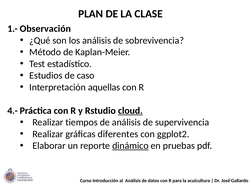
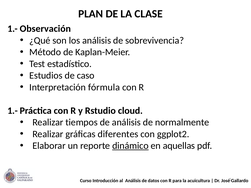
aquellas: aquellas -> fórmula
4.- at (13, 111): 4.- -> 1.-
cloud underline: present -> none
supervivencia: supervivencia -> normalmente
pruebas: pruebas -> aquellas
